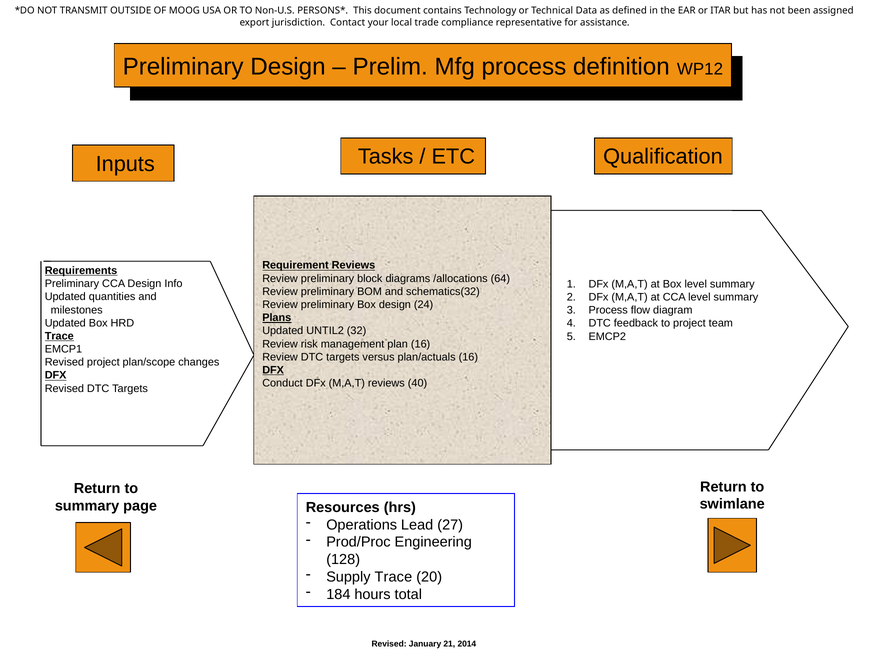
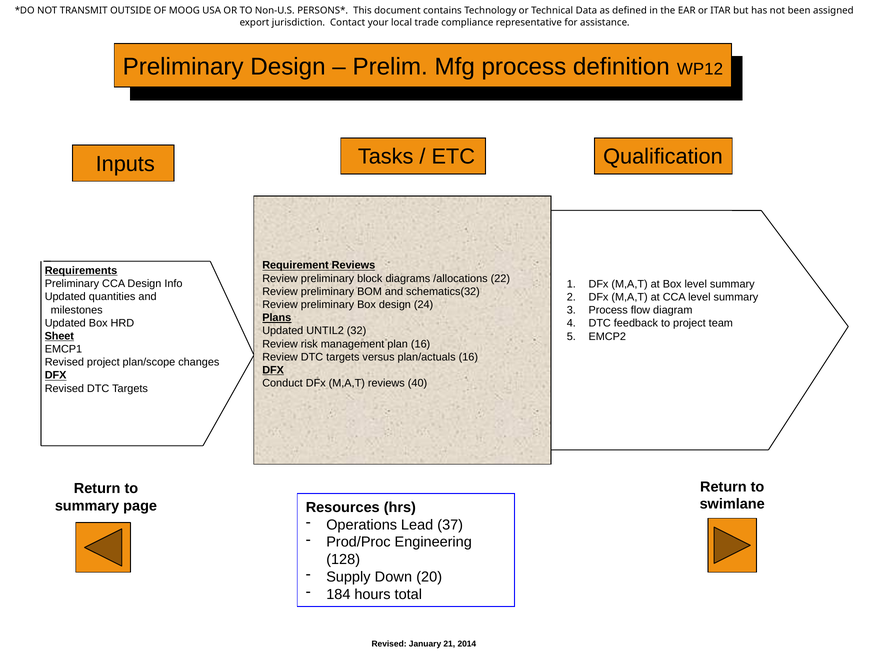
64: 64 -> 22
Trace at (59, 336): Trace -> Sheet
27: 27 -> 37
Supply Trace: Trace -> Down
